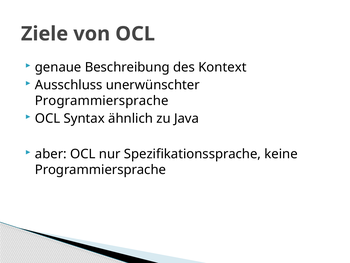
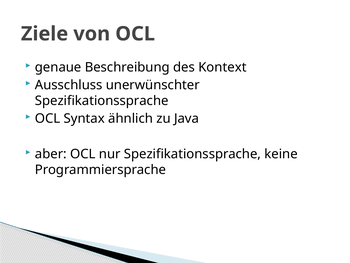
Programmiersprache at (102, 101): Programmiersprache -> Spezifikationssprache
